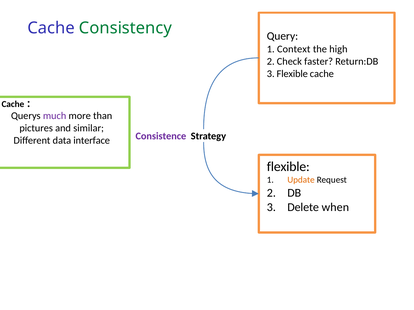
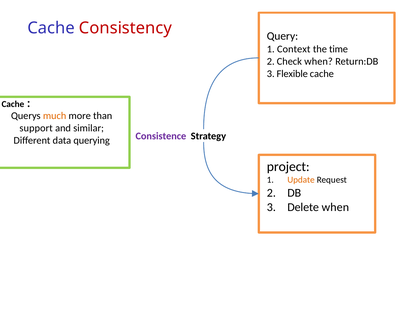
Consistency colour: green -> red
high: high -> time
Check faster: faster -> when
much colour: purple -> orange
pictures: pictures -> support
interface: interface -> querying
flexible at (288, 167): flexible -> project
